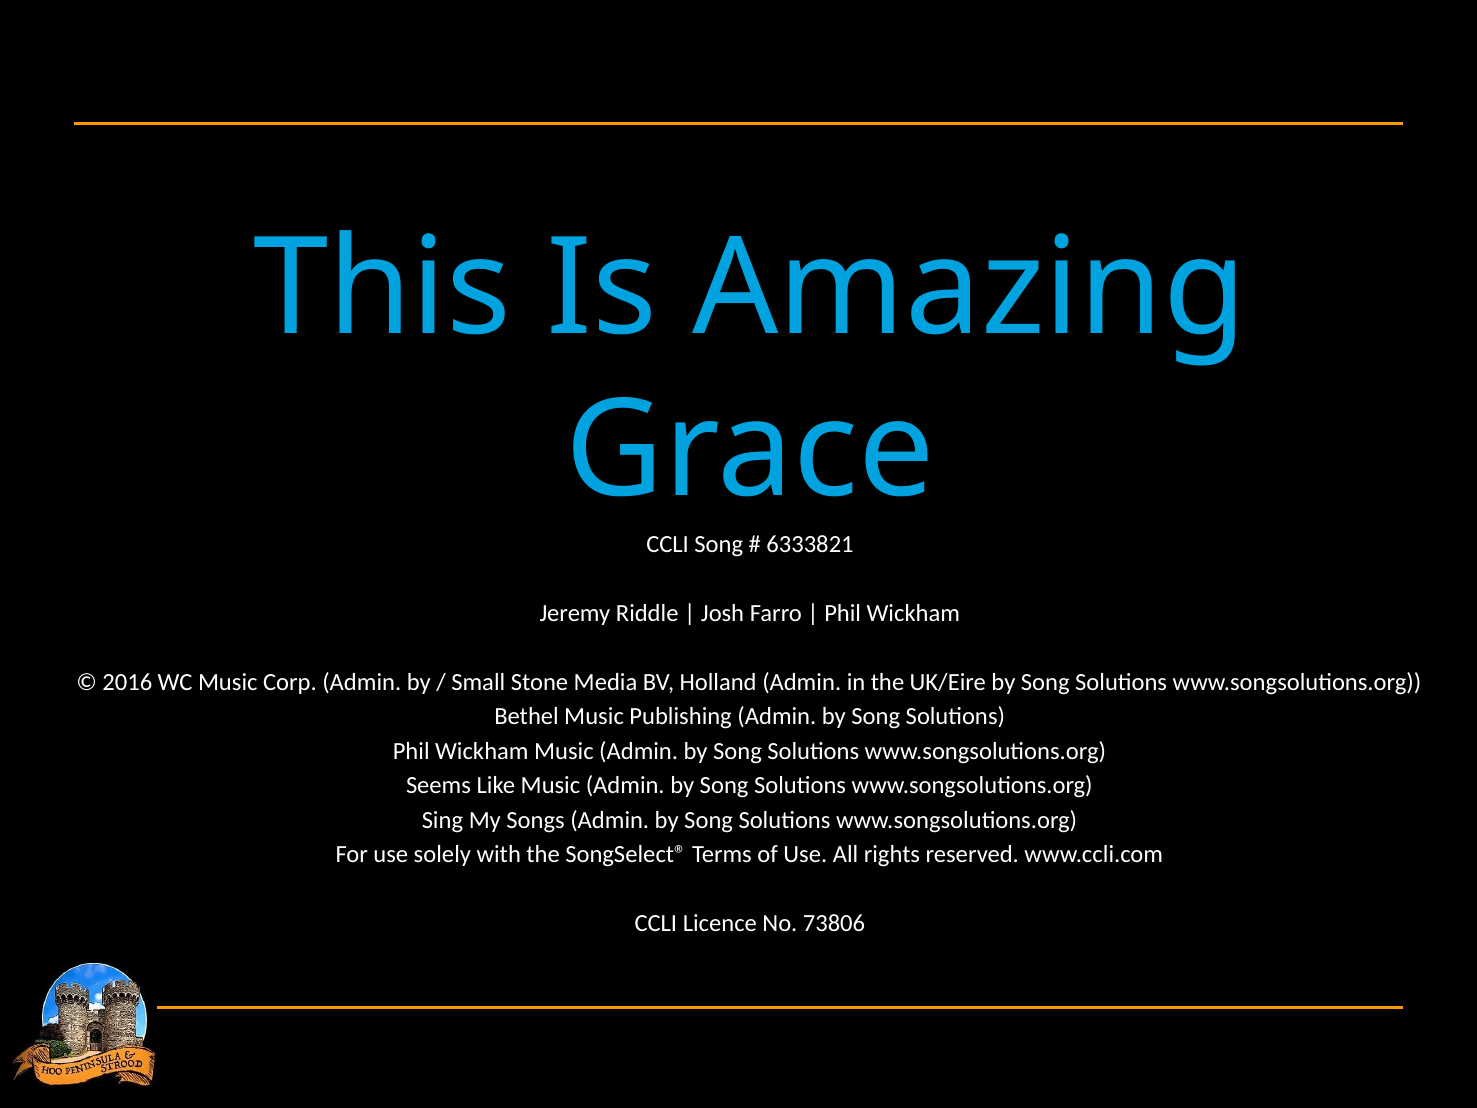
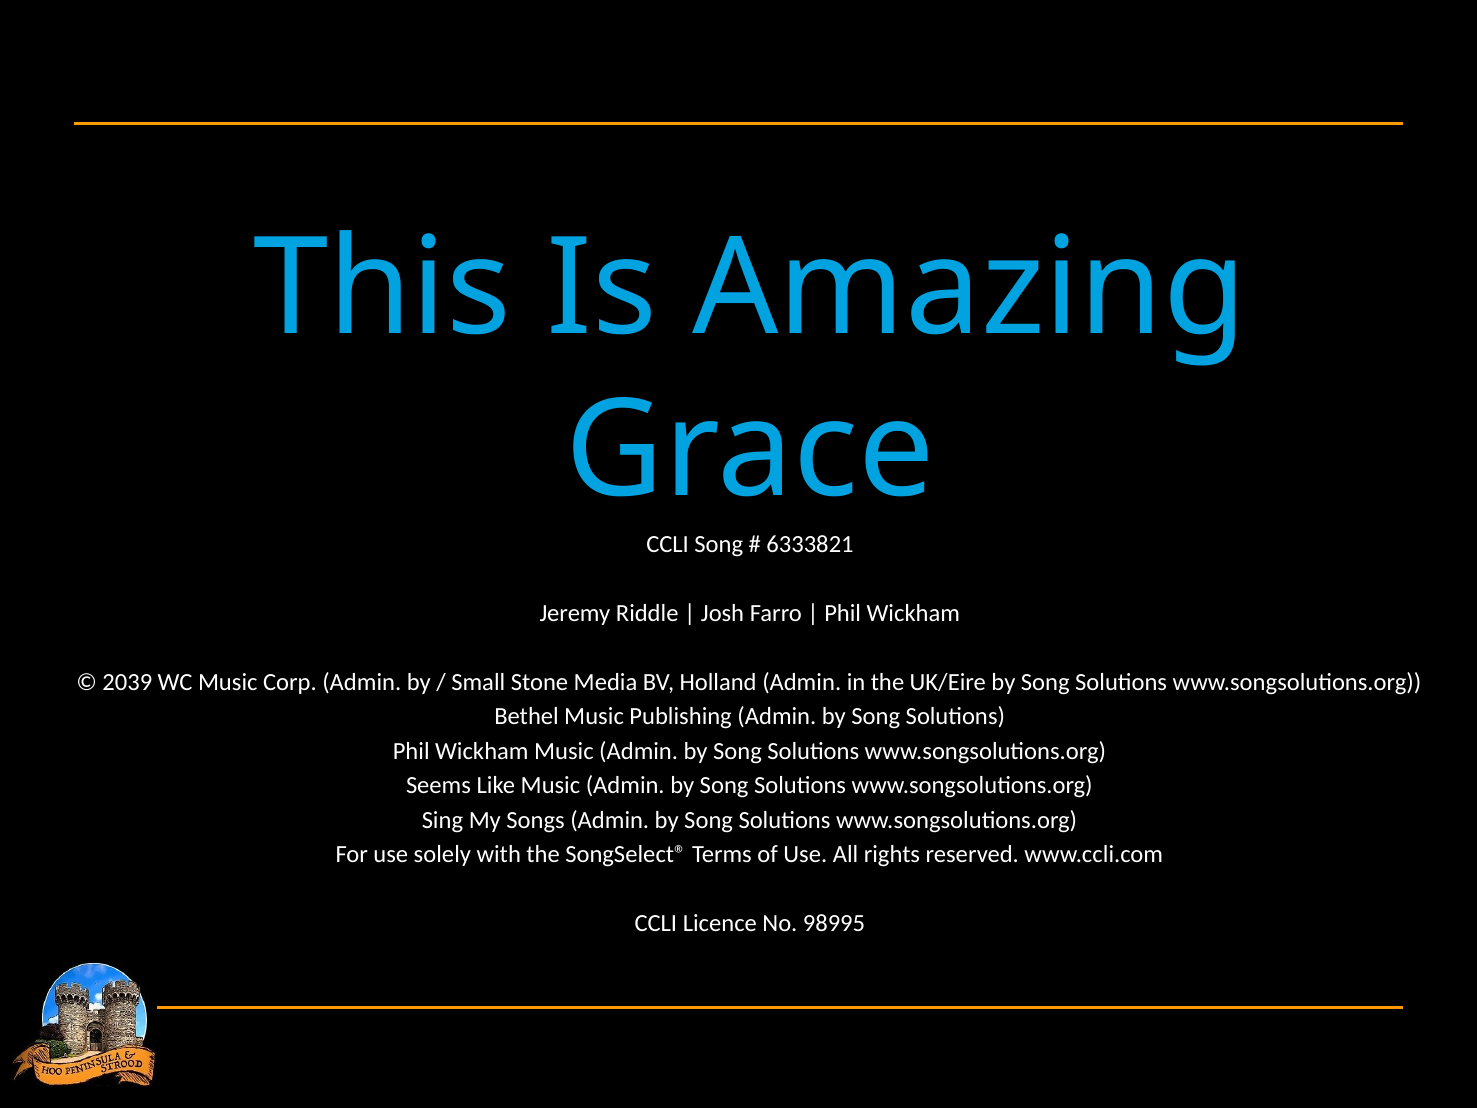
2016: 2016 -> 2039
73806: 73806 -> 98995
